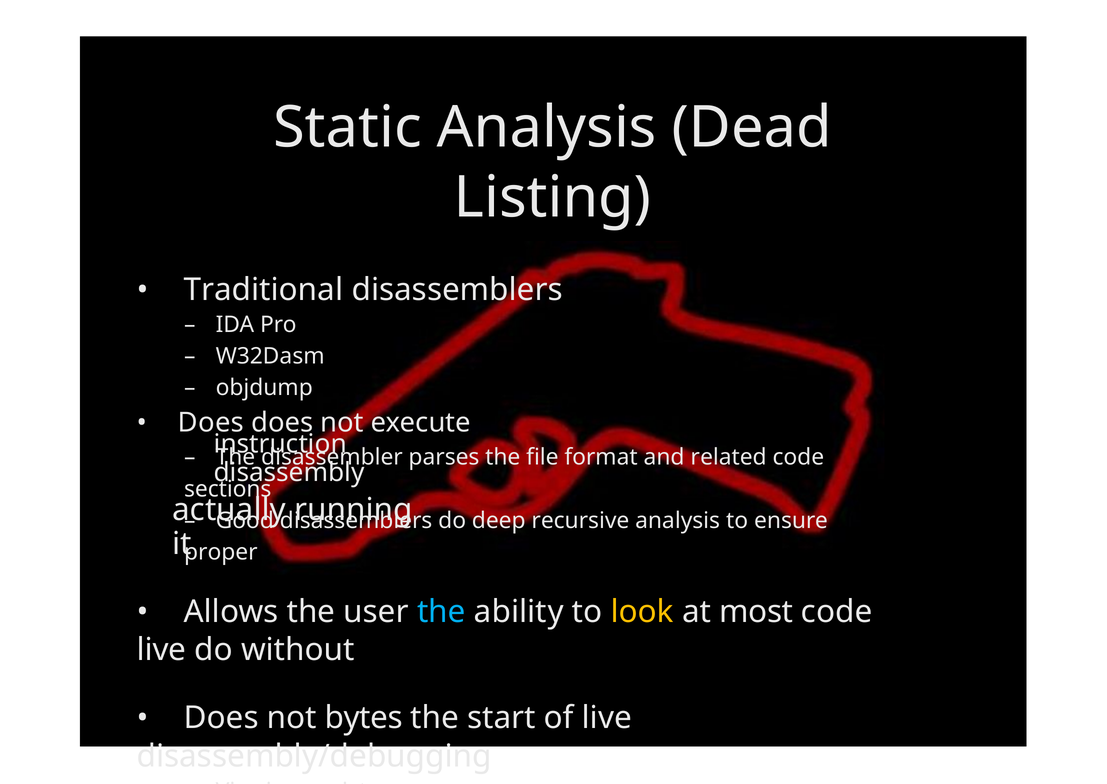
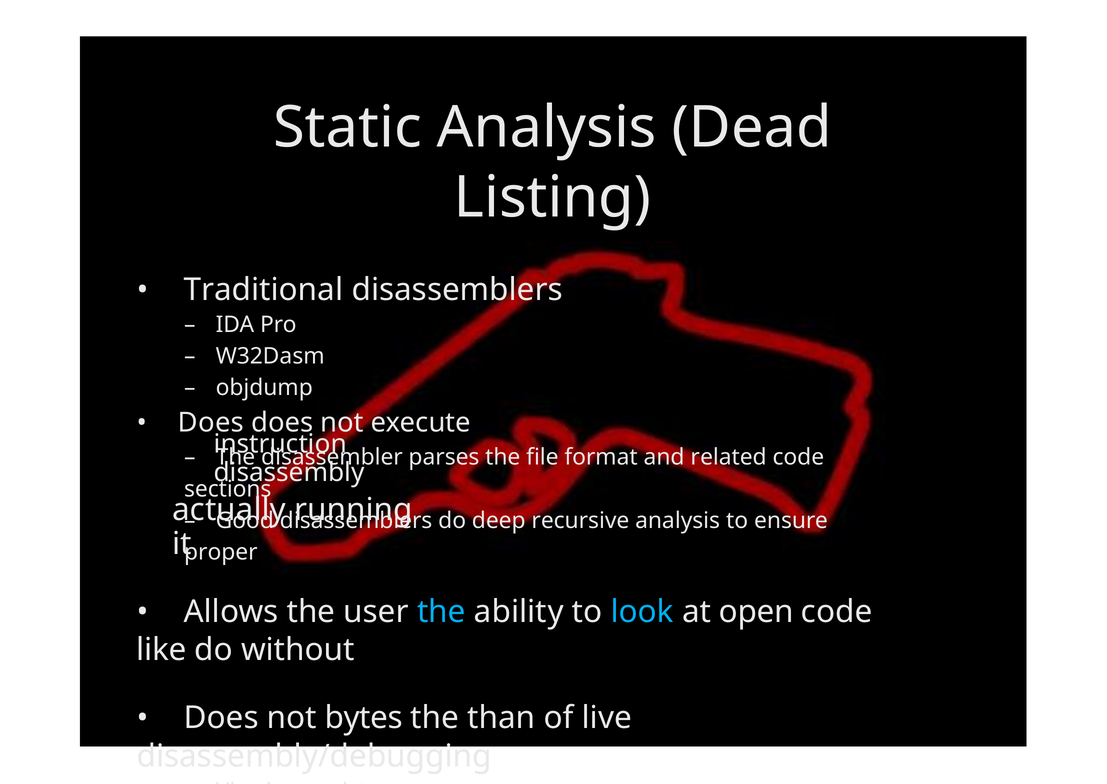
look colour: yellow -> light blue
most: most -> open
live at (161, 650): live -> like
start: start -> than
